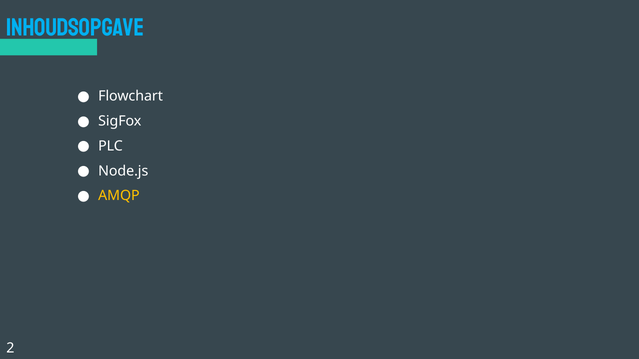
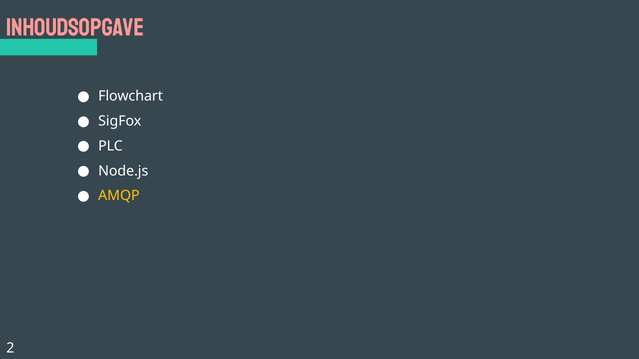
Inhoudsopgave colour: light blue -> pink
